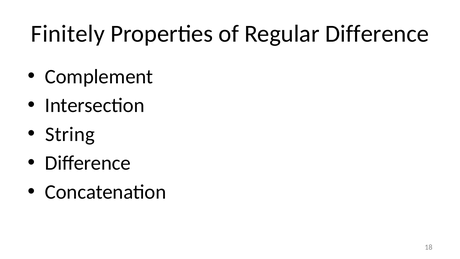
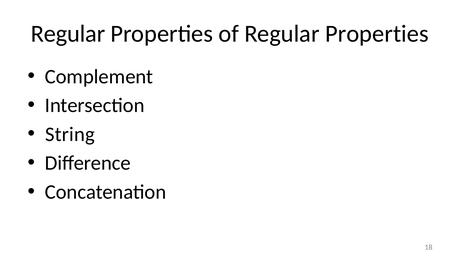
Finitely at (68, 34): Finitely -> Regular
of Regular Difference: Difference -> Properties
